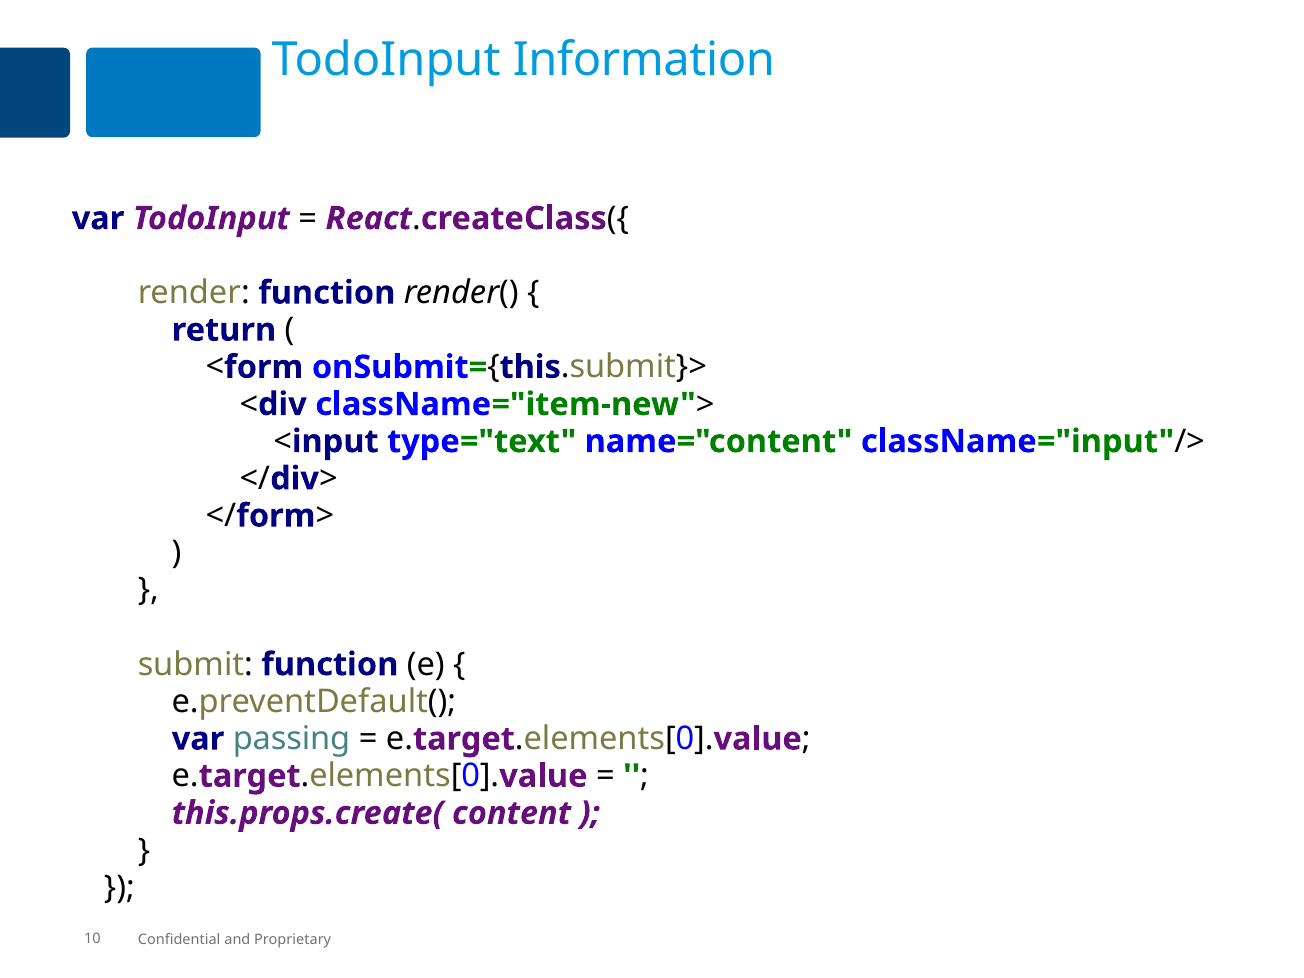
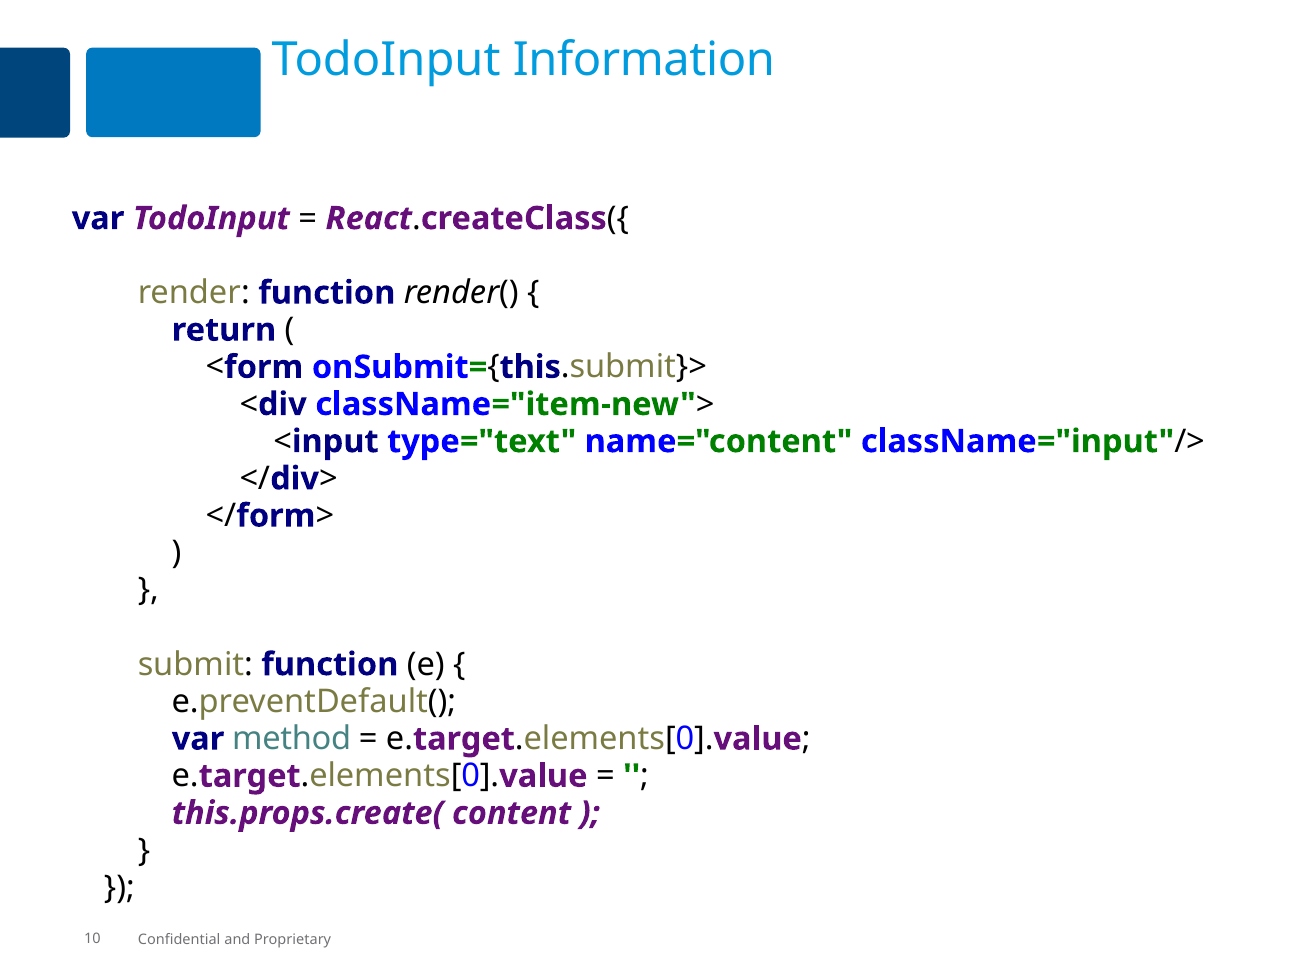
passing: passing -> method
